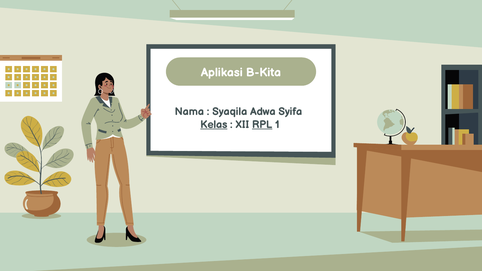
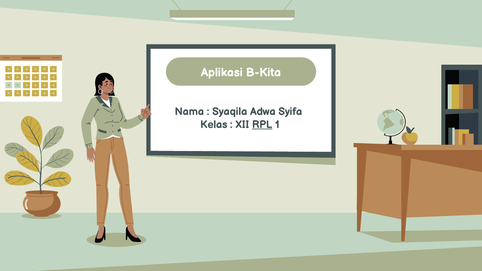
Kelas underline: present -> none
